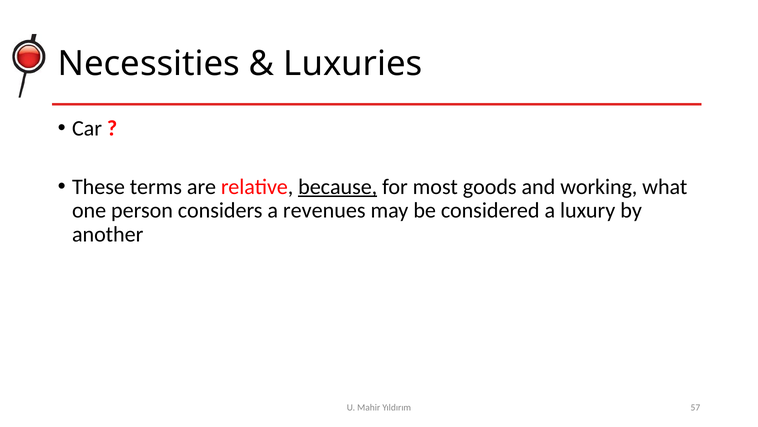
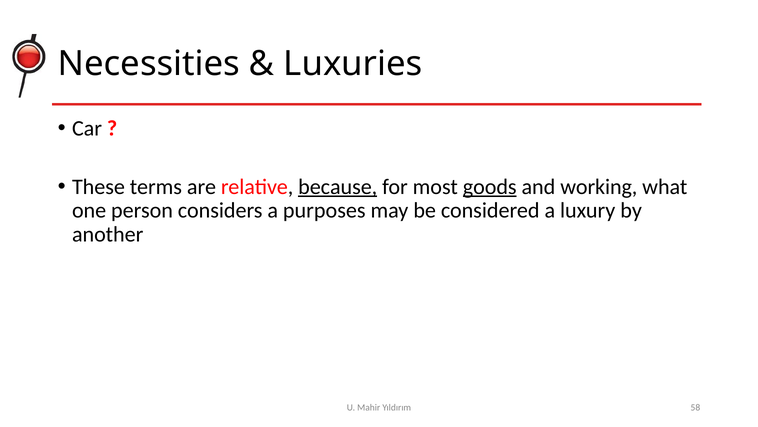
goods underline: none -> present
revenues: revenues -> purposes
57: 57 -> 58
